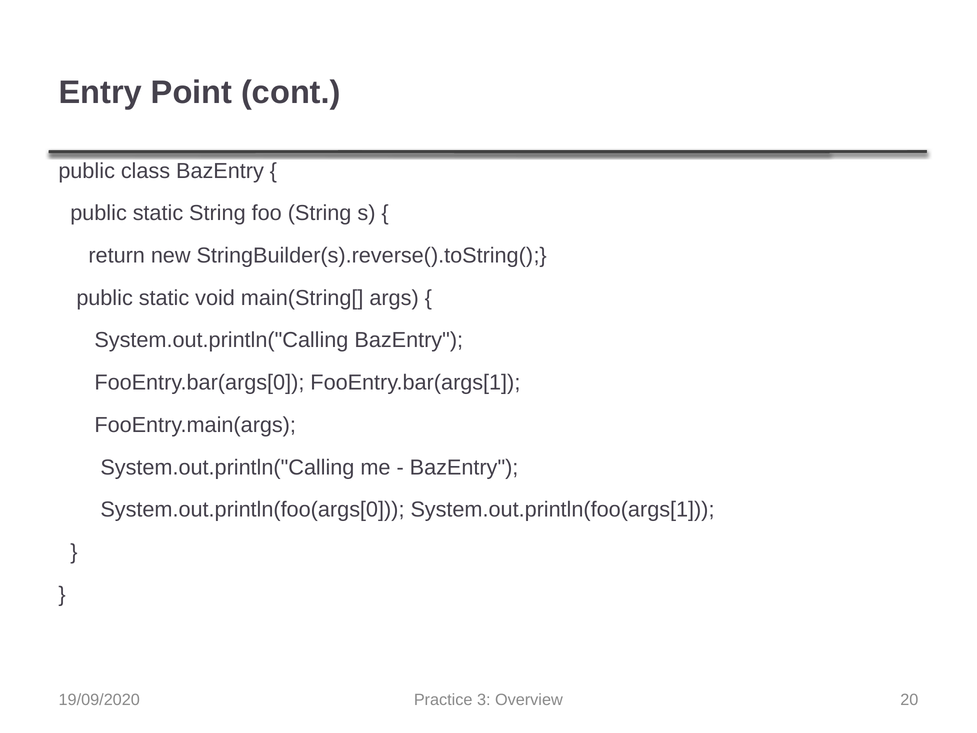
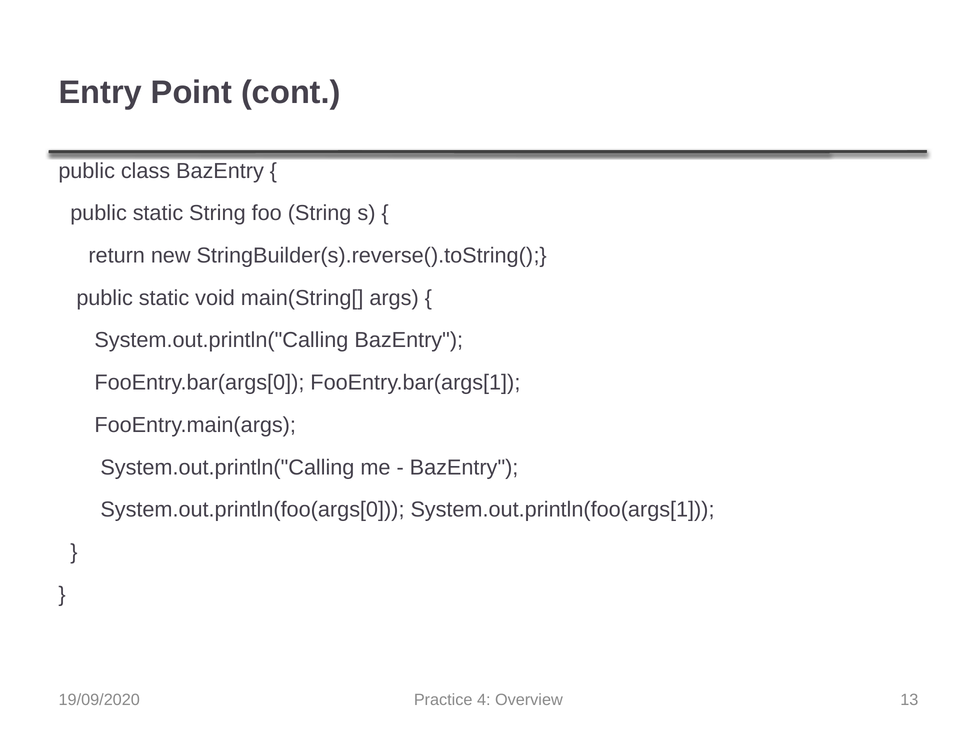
3: 3 -> 4
20: 20 -> 13
